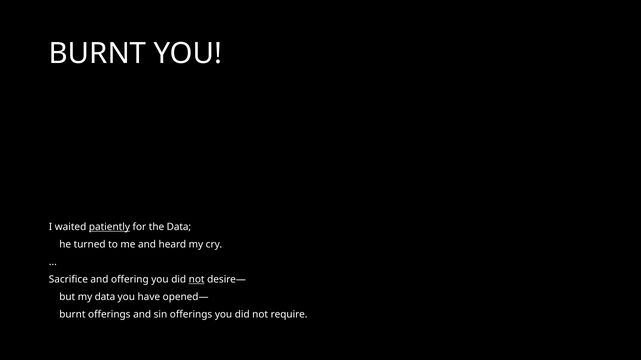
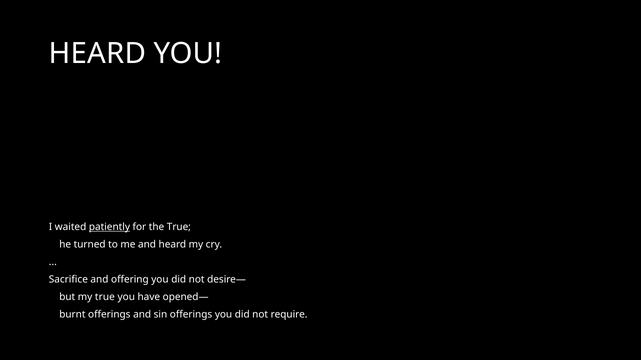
BURNT at (98, 54): BURNT -> HEARD
the Data: Data -> True
not at (197, 280) underline: present -> none
my data: data -> true
